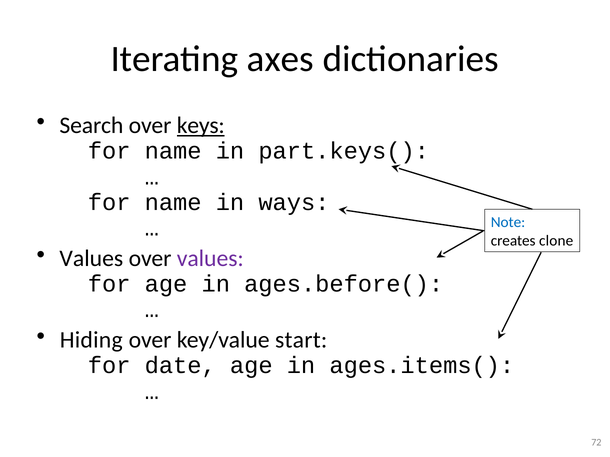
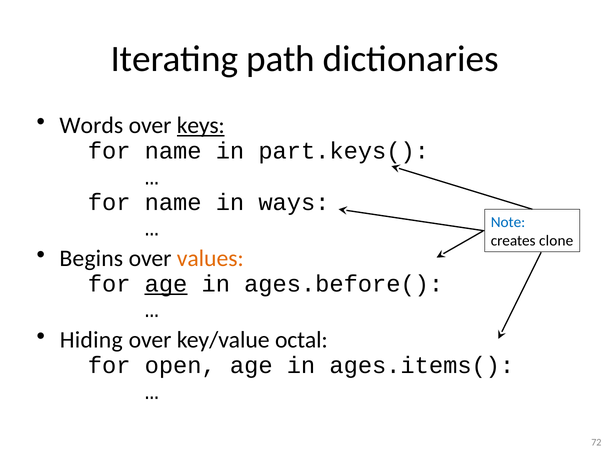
axes: axes -> path
Search: Search -> Words
Values at (91, 259): Values -> Begins
values at (210, 259) colour: purple -> orange
age at (166, 284) underline: none -> present
start: start -> octal
date: date -> open
